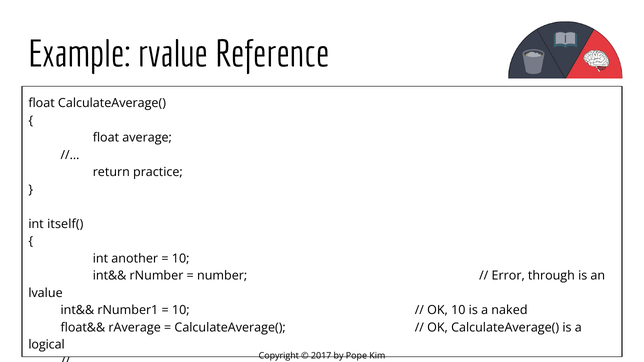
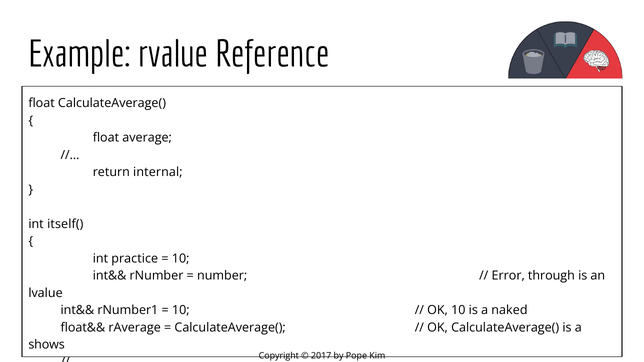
practice: practice -> internal
another: another -> practice
logical: logical -> shows
